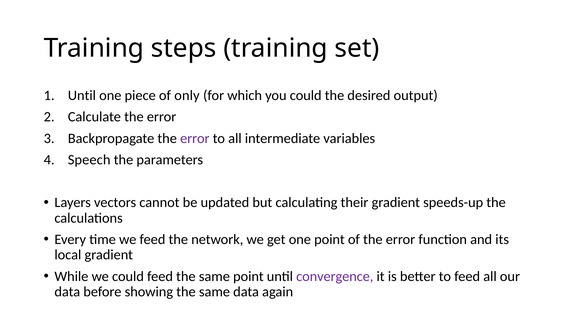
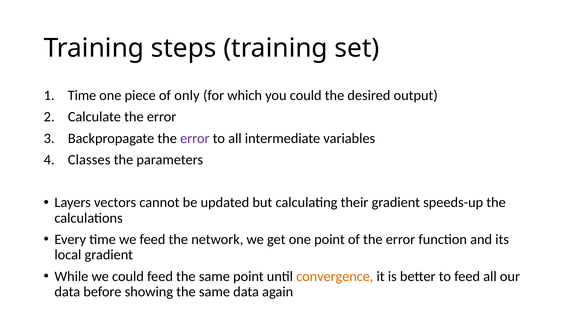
Until at (82, 96): Until -> Time
Speech: Speech -> Classes
convergence colour: purple -> orange
